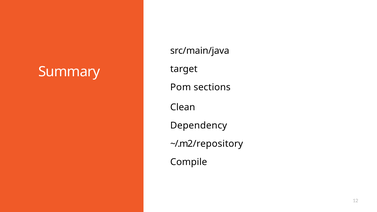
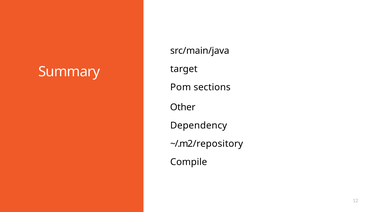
Clean: Clean -> Other
